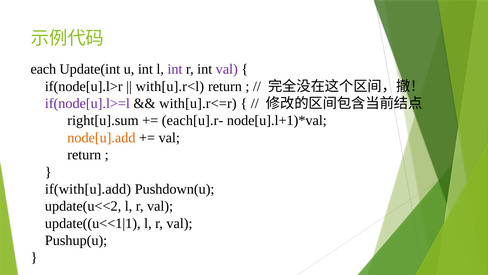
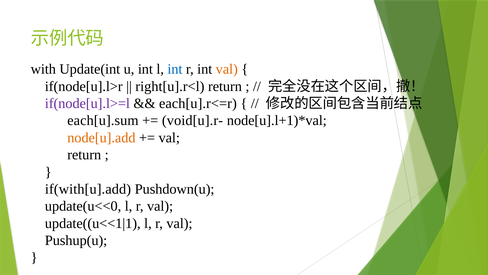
each: each -> with
int at (175, 69) colour: purple -> blue
val at (227, 69) colour: purple -> orange
with[u].r<l: with[u].r<l -> right[u].r<l
with[u].r<=r: with[u].r<=r -> each[u].r<=r
right[u].sum: right[u].sum -> each[u].sum
each[u].r-: each[u].r- -> void[u].r-
update(u<<2: update(u<<2 -> update(u<<0
